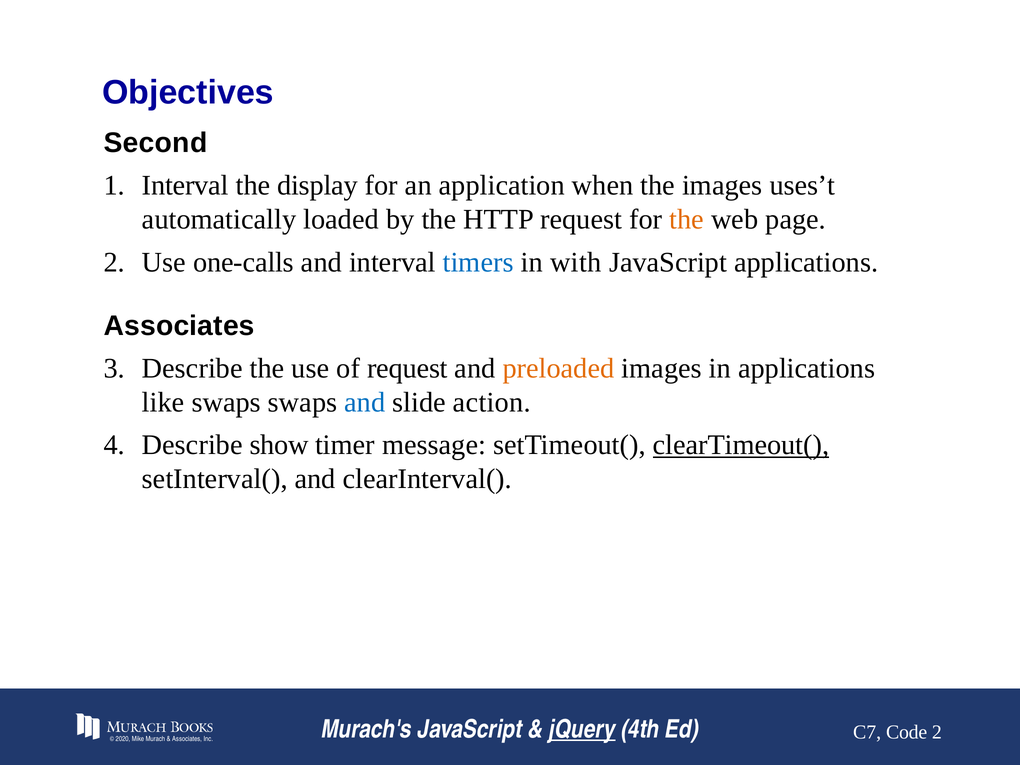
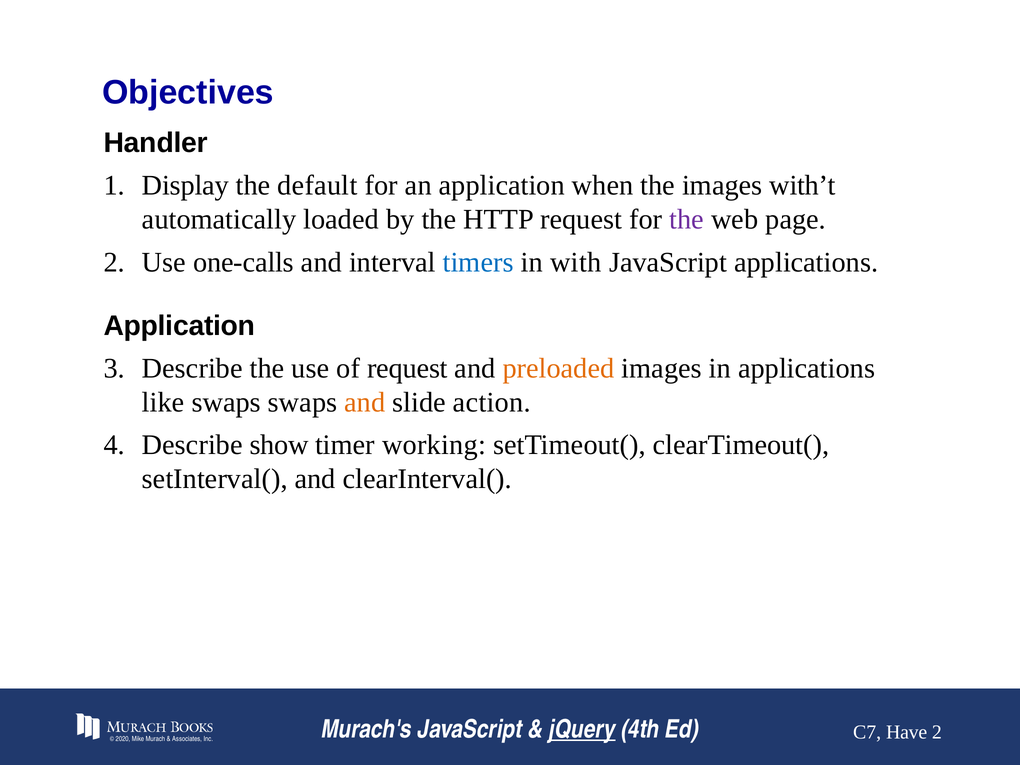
Second: Second -> Handler
Interval at (185, 186): Interval -> Display
display: display -> default
uses’t: uses’t -> with’t
the at (687, 220) colour: orange -> purple
Associates at (179, 326): Associates -> Application
and at (365, 402) colour: blue -> orange
message: message -> working
clearTimeout( underline: present -> none
Code: Code -> Have
